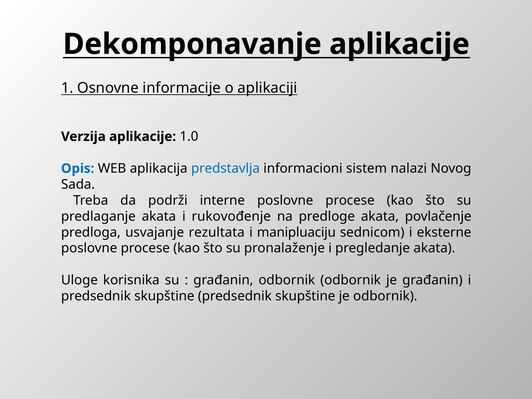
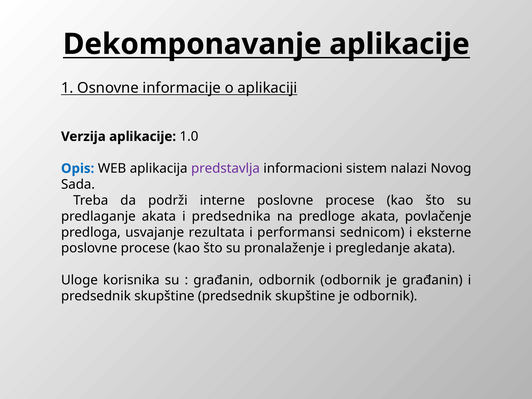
predstavlja colour: blue -> purple
rukovođenje: rukovođenje -> predsednika
manipluaciju: manipluaciju -> performansi
